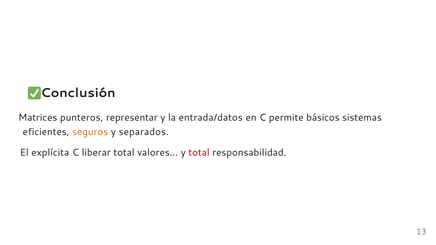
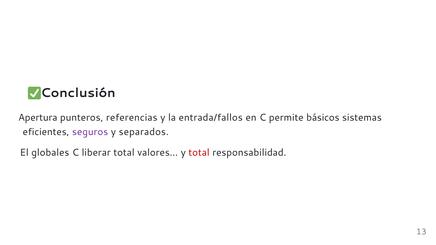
Matrices: Matrices -> Apertura
representar: representar -> referencias
entrada/datos: entrada/datos -> entrada/fallos
seguros colour: orange -> purple
explícita: explícita -> globales
